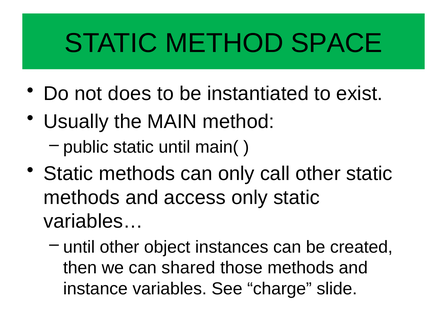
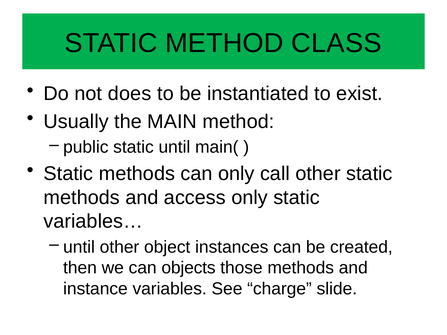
SPACE: SPACE -> CLASS
shared: shared -> objects
